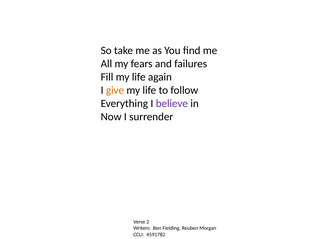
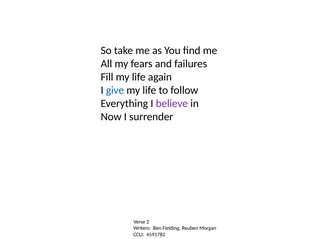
give colour: orange -> blue
